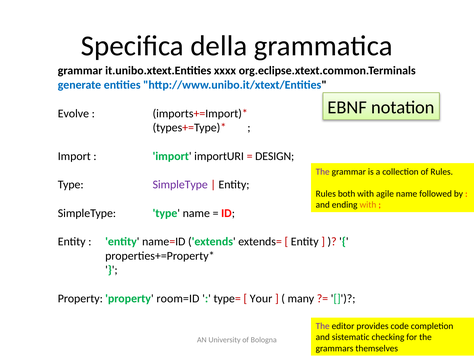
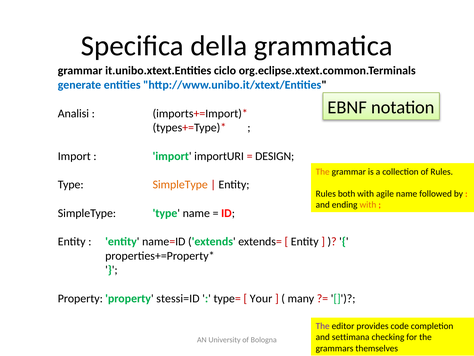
xxxx: xxxx -> ciclo
Evolve: Evolve -> Analisi
The at (323, 171) colour: purple -> orange
SimpleType at (180, 184) colour: purple -> orange
room=ID: room=ID -> stessi=ID
sistematic: sistematic -> settimana
